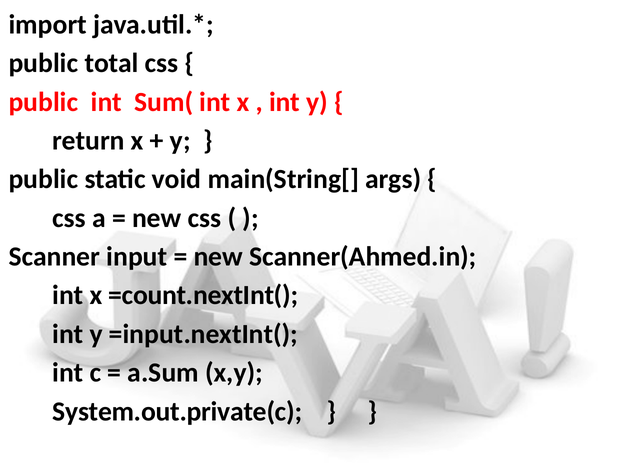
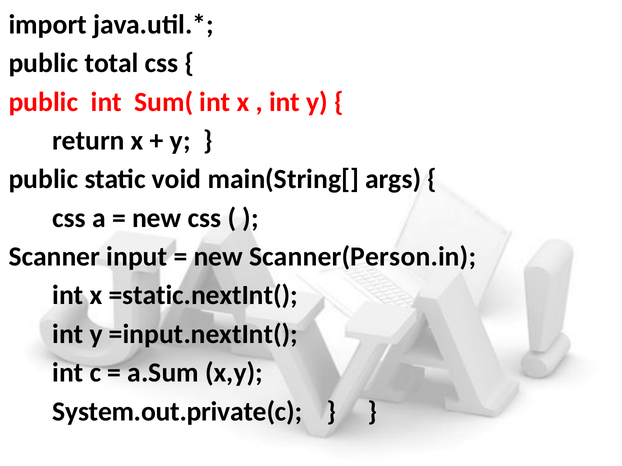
Scanner(Ahmed.in: Scanner(Ahmed.in -> Scanner(Person.in
=count.nextInt(: =count.nextInt( -> =static.nextInt(
